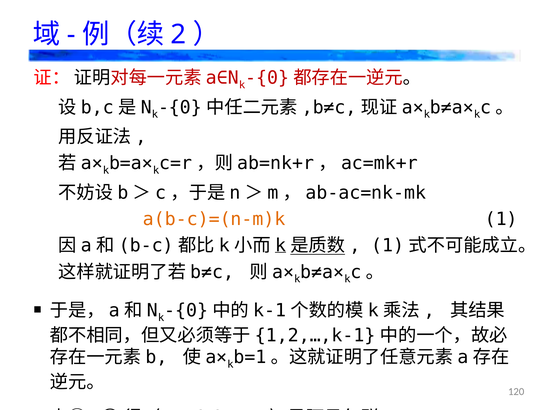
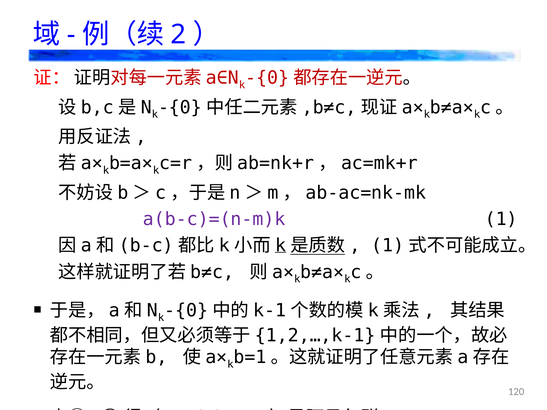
a(b-c)=(n-m)k colour: orange -> purple
